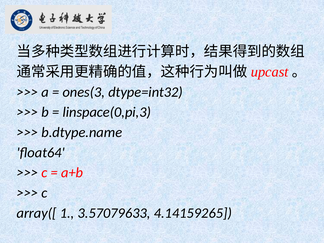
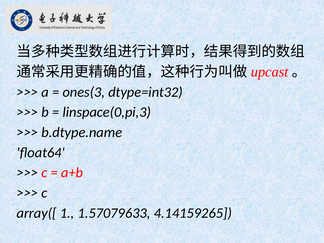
3.57079633: 3.57079633 -> 1.57079633
